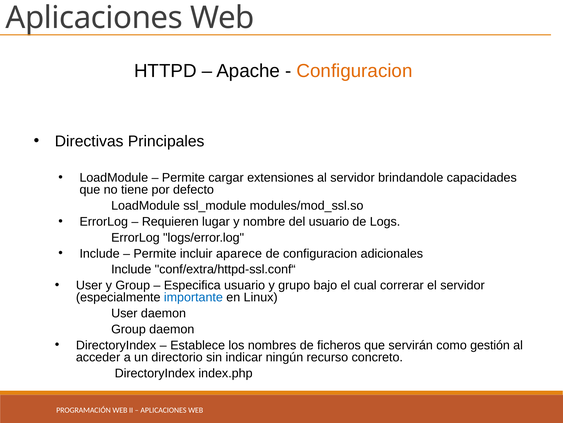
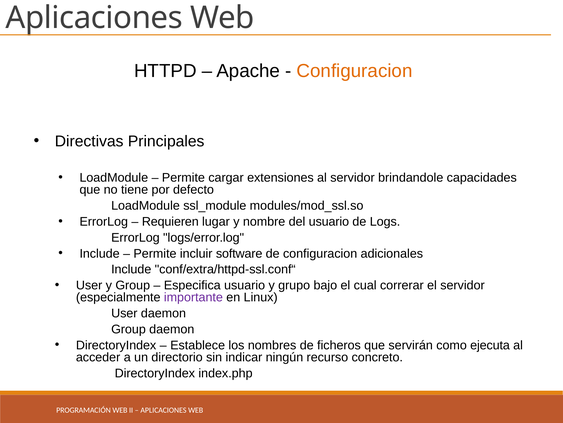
aparece: aparece -> software
importante colour: blue -> purple
gestión: gestión -> ejecuta
